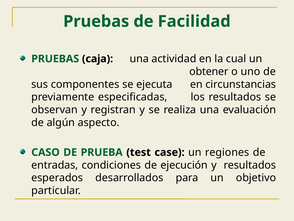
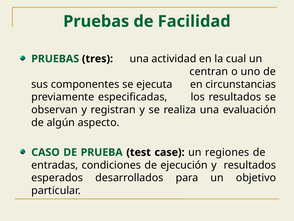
caja: caja -> tres
obtener: obtener -> centran
